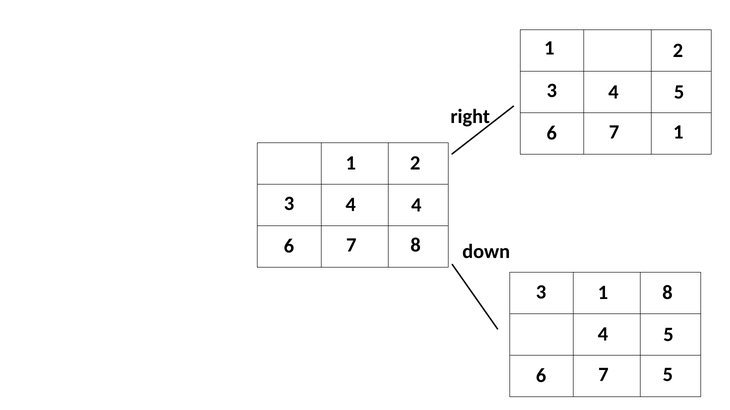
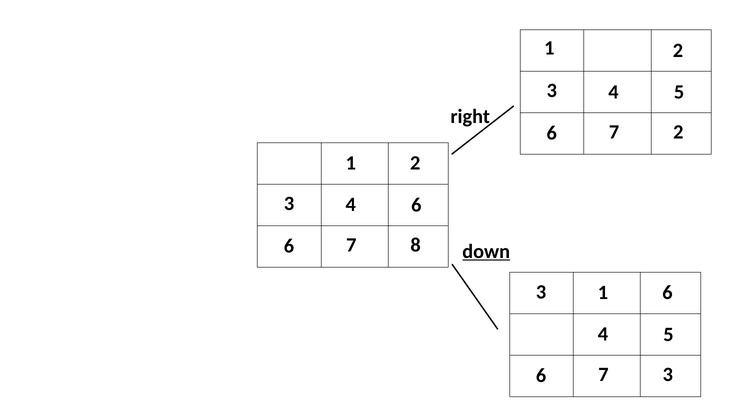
6 1: 1 -> 2
3 4: 4 -> 6
down underline: none -> present
1 8: 8 -> 6
6 5: 5 -> 3
